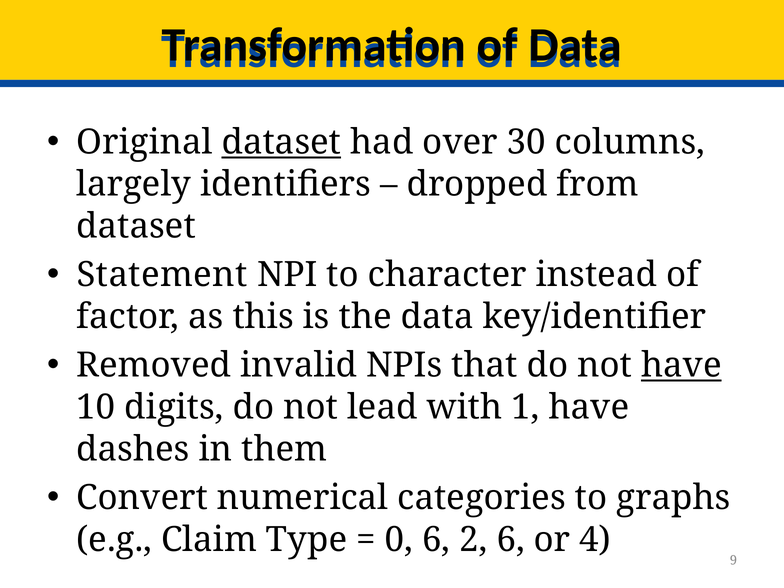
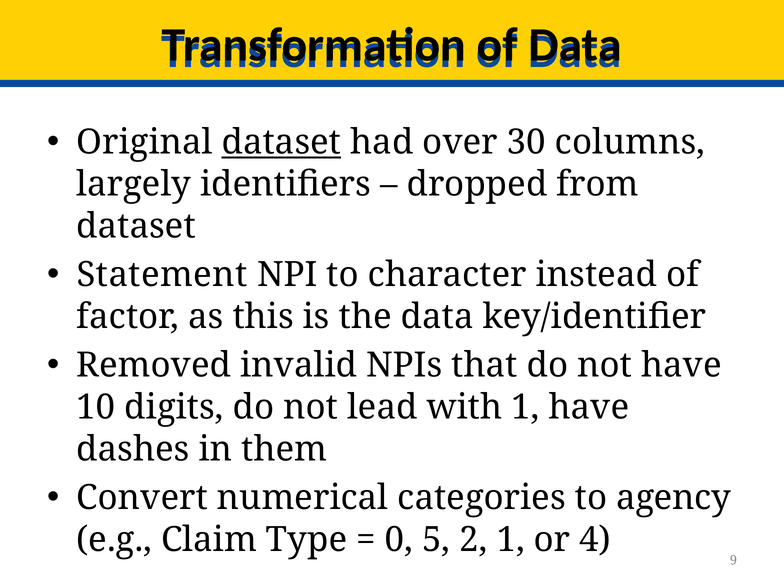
have at (681, 365) underline: present -> none
graphs: graphs -> agency
0 6: 6 -> 5
2 6: 6 -> 1
